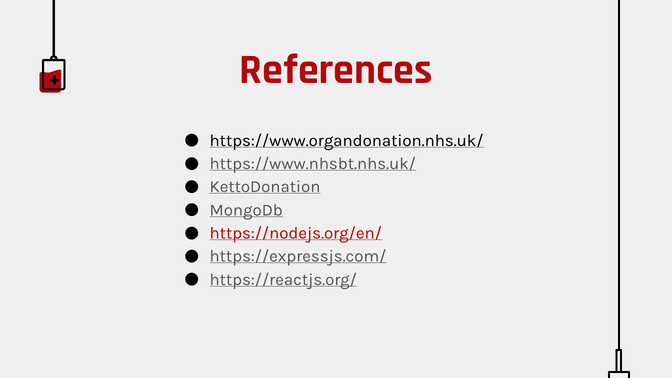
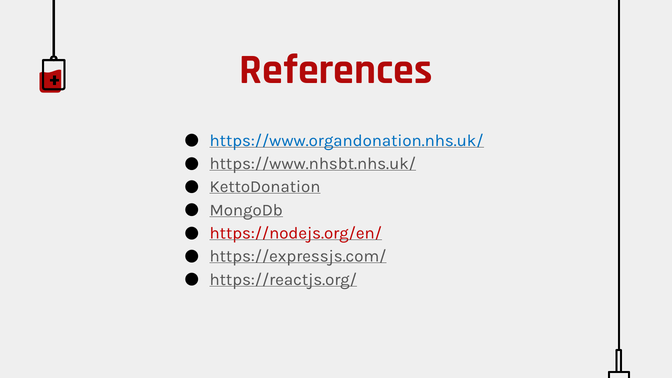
https://www.organdonation.nhs.uk/ colour: black -> blue
